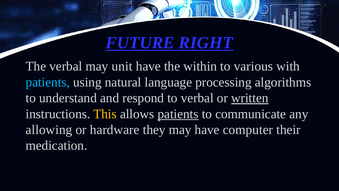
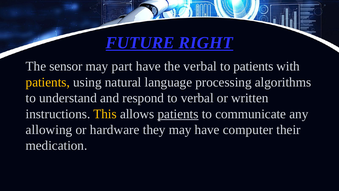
The verbal: verbal -> sensor
unit: unit -> part
the within: within -> verbal
to various: various -> patients
patients at (48, 82) colour: light blue -> yellow
written underline: present -> none
